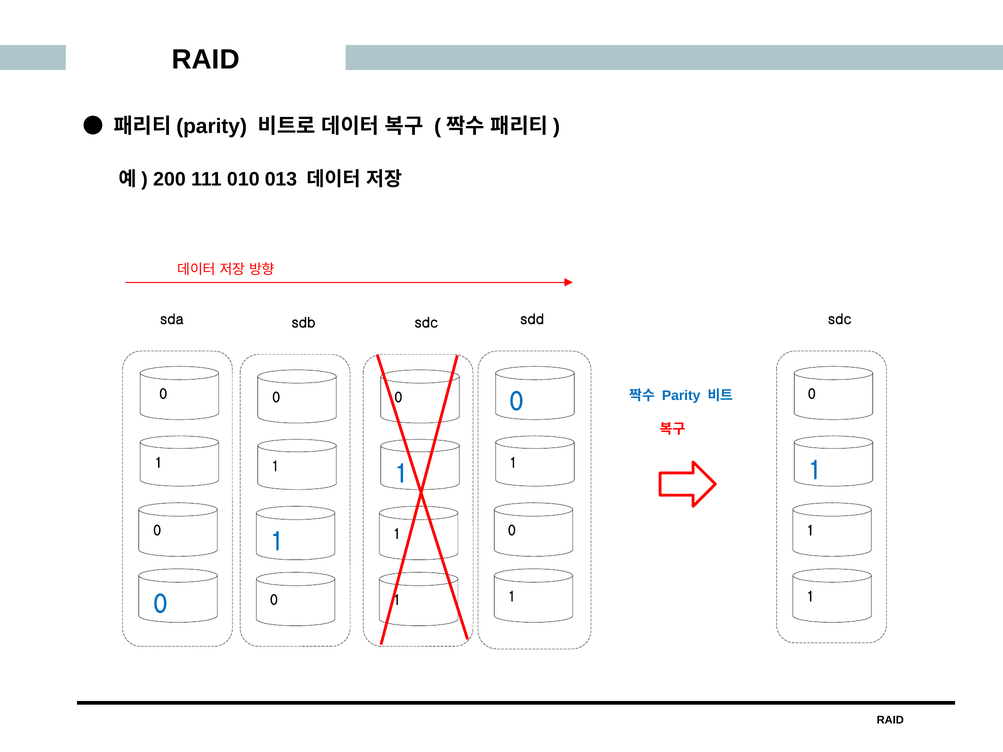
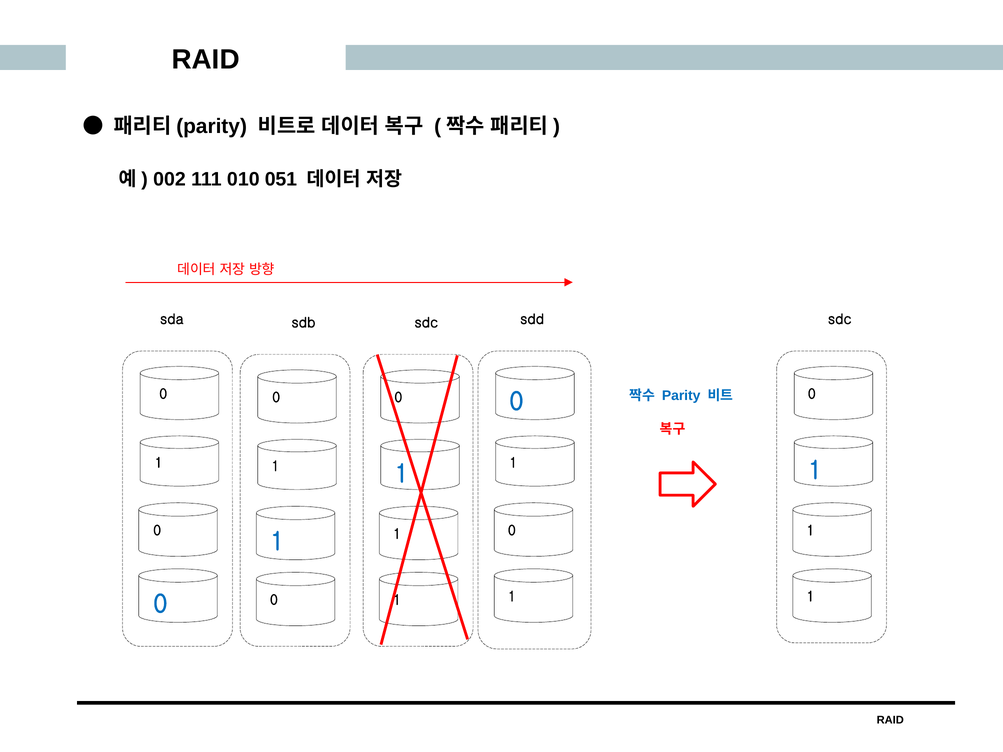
200: 200 -> 002
013: 013 -> 051
